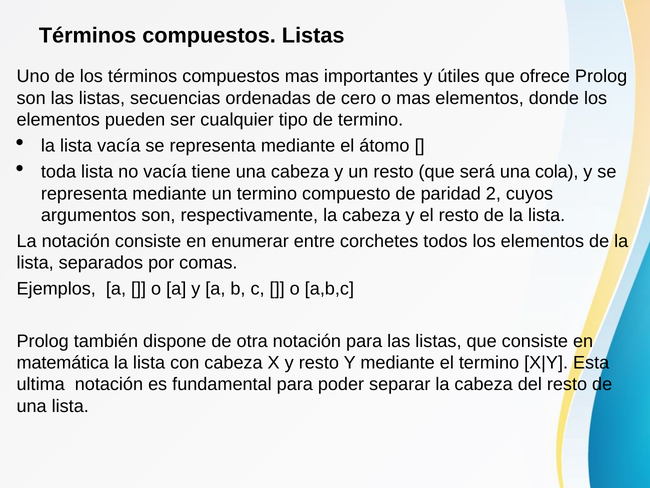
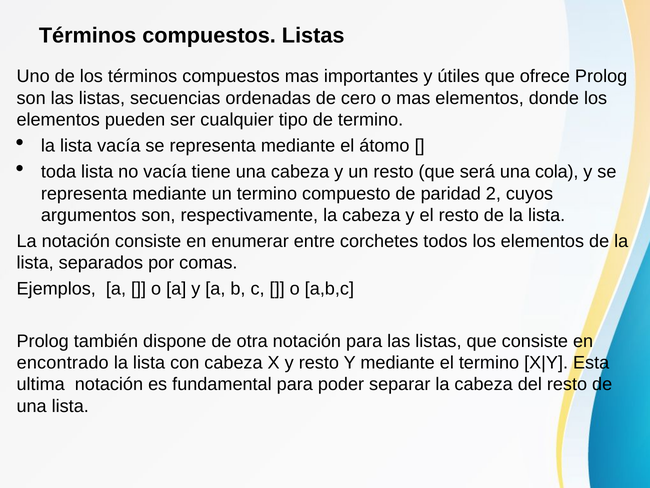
matemática: matemática -> encontrado
